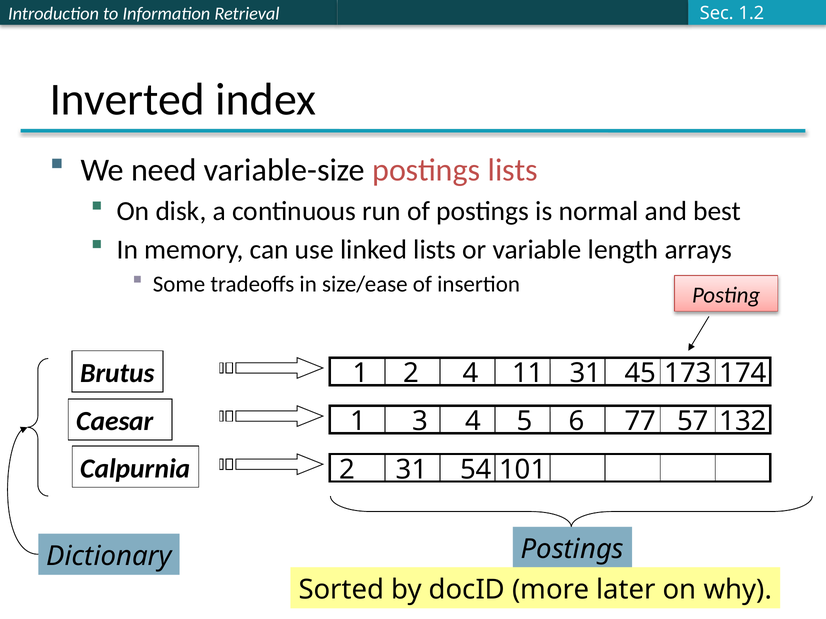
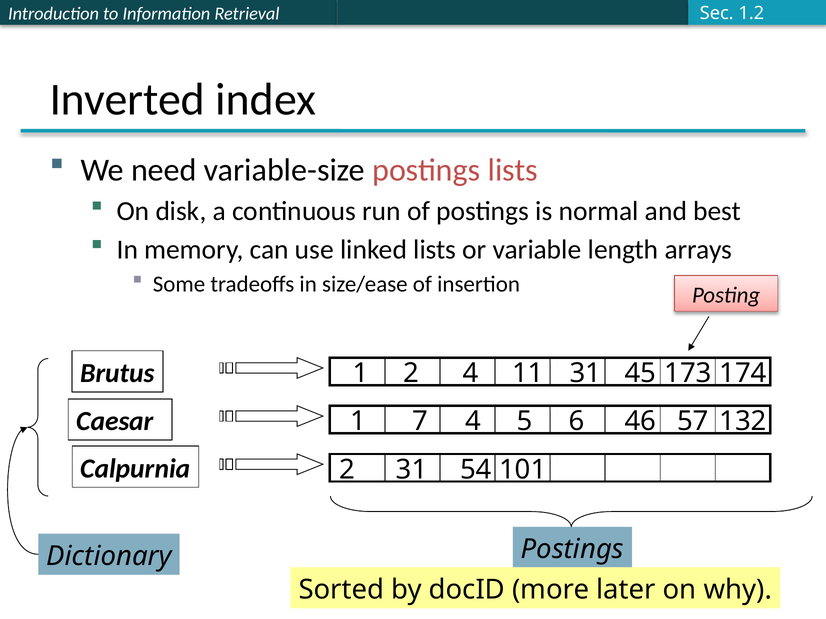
3: 3 -> 7
77: 77 -> 46
